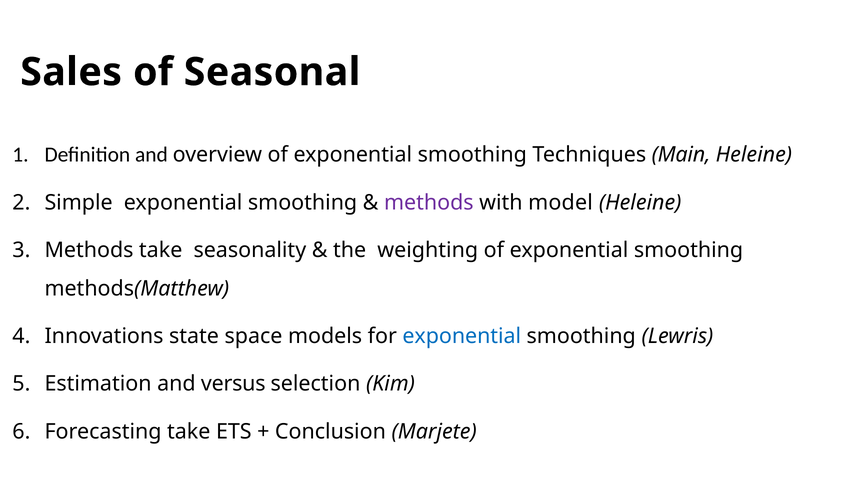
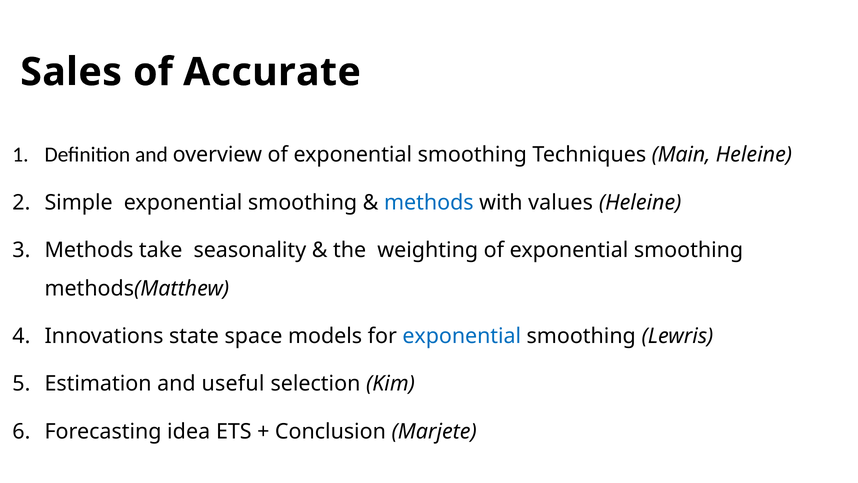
Seasonal: Seasonal -> Accurate
methods at (429, 202) colour: purple -> blue
model: model -> values
versus: versus -> useful
Forecasting take: take -> idea
